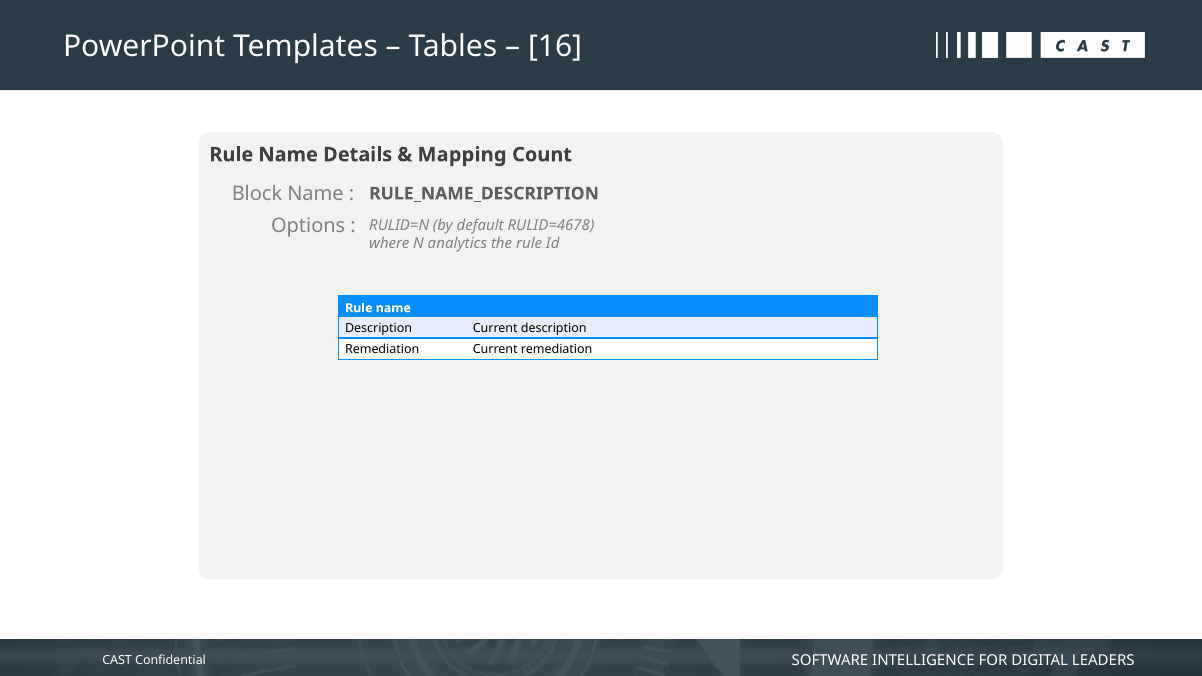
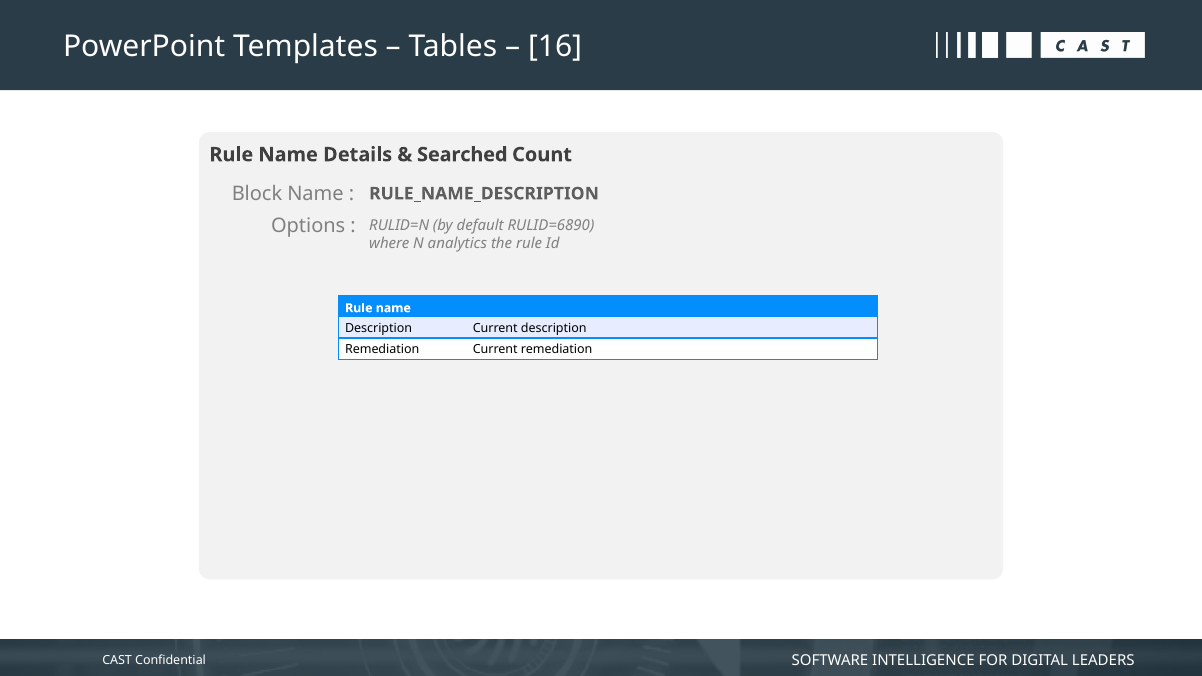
Mapping: Mapping -> Searched
RULID=4678: RULID=4678 -> RULID=6890
